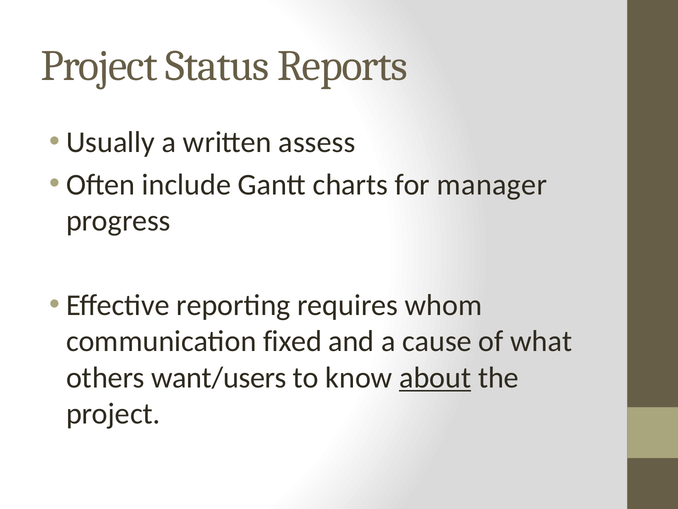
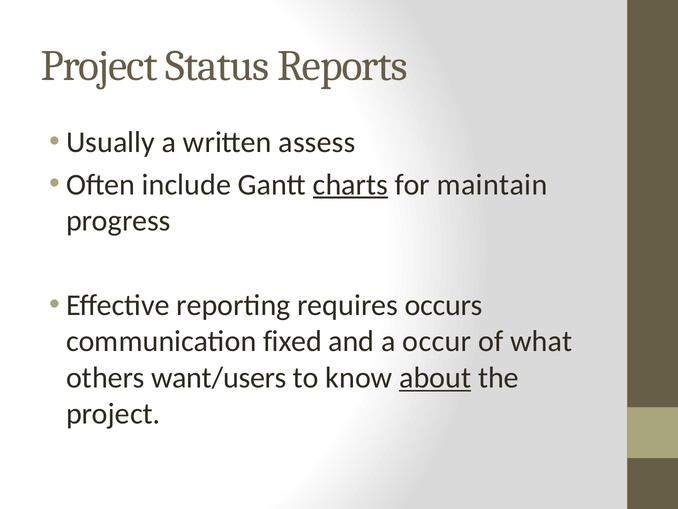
charts underline: none -> present
manager: manager -> maintain
whom: whom -> occurs
cause: cause -> occur
